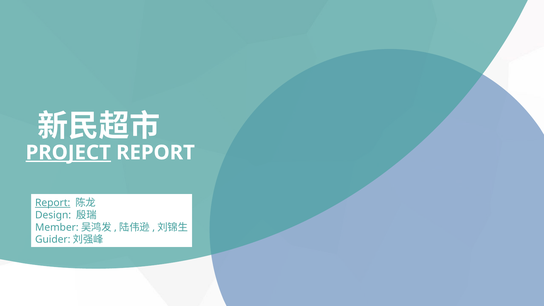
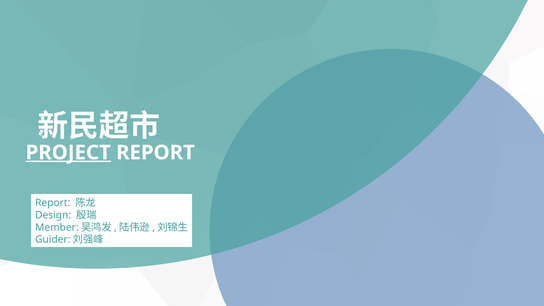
Report at (53, 203) underline: present -> none
